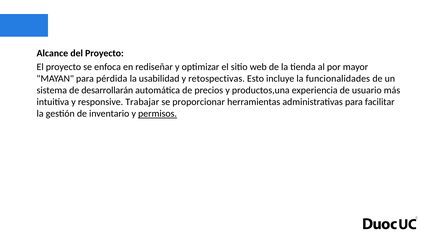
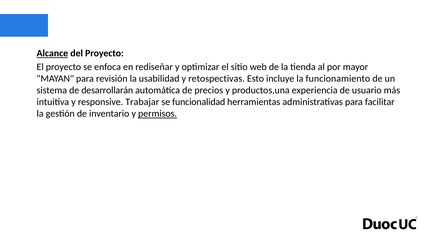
Alcance underline: none -> present
pérdida: pérdida -> revisión
funcionalidades: funcionalidades -> funcionamiento
proporcionar: proporcionar -> funcionalidad
